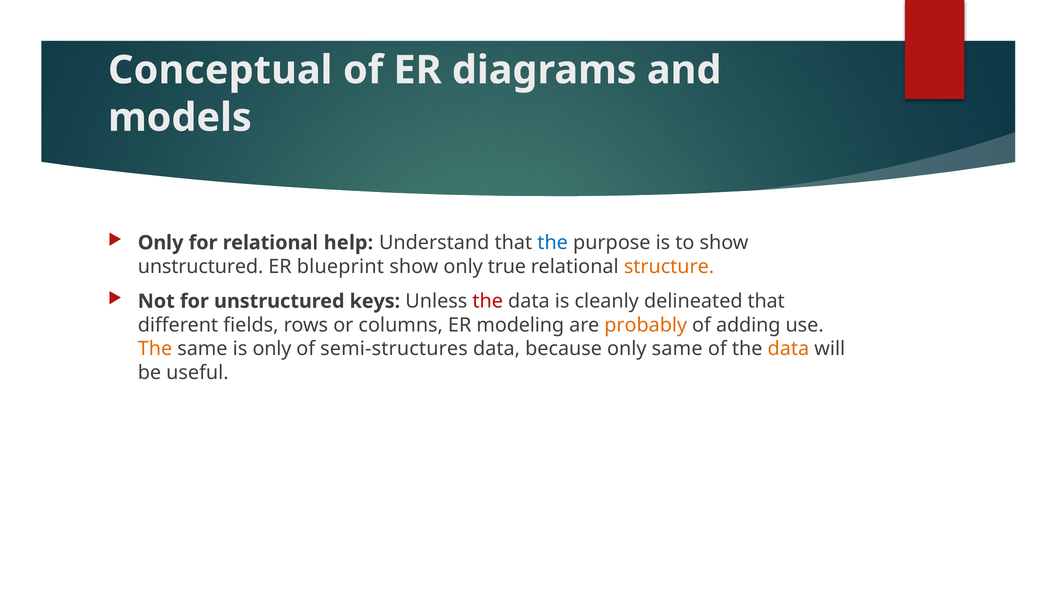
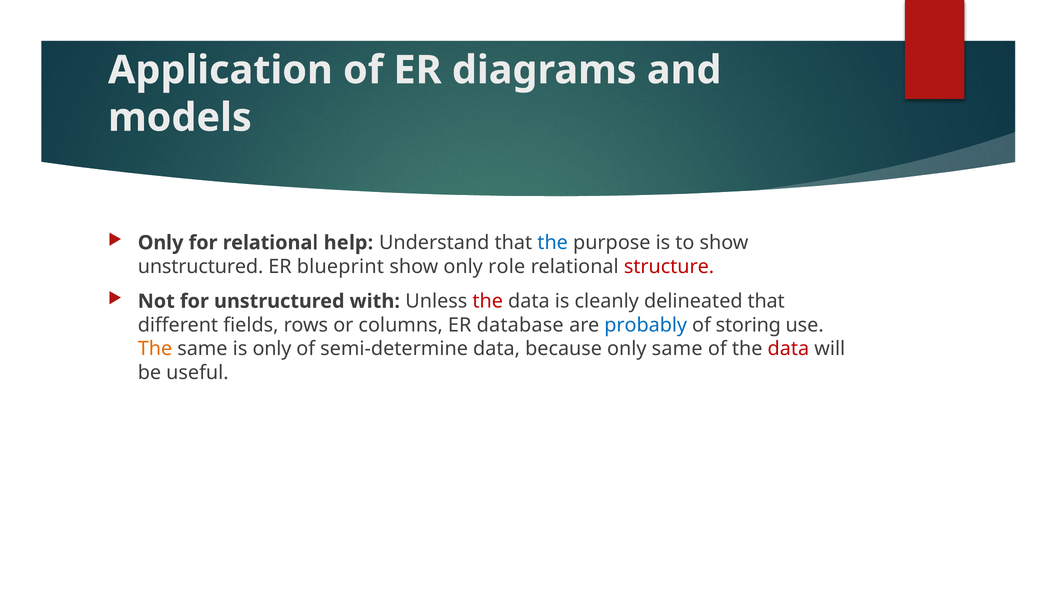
Conceptual: Conceptual -> Application
true: true -> role
structure colour: orange -> red
keys: keys -> with
modeling: modeling -> database
probably colour: orange -> blue
adding: adding -> storing
semi-structures: semi-structures -> semi-determine
data at (788, 349) colour: orange -> red
